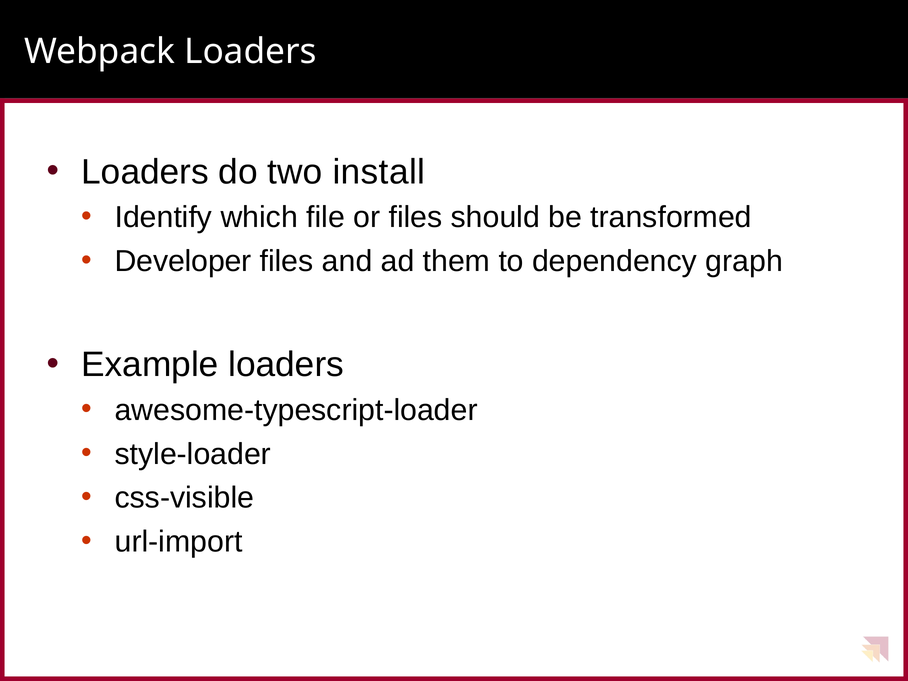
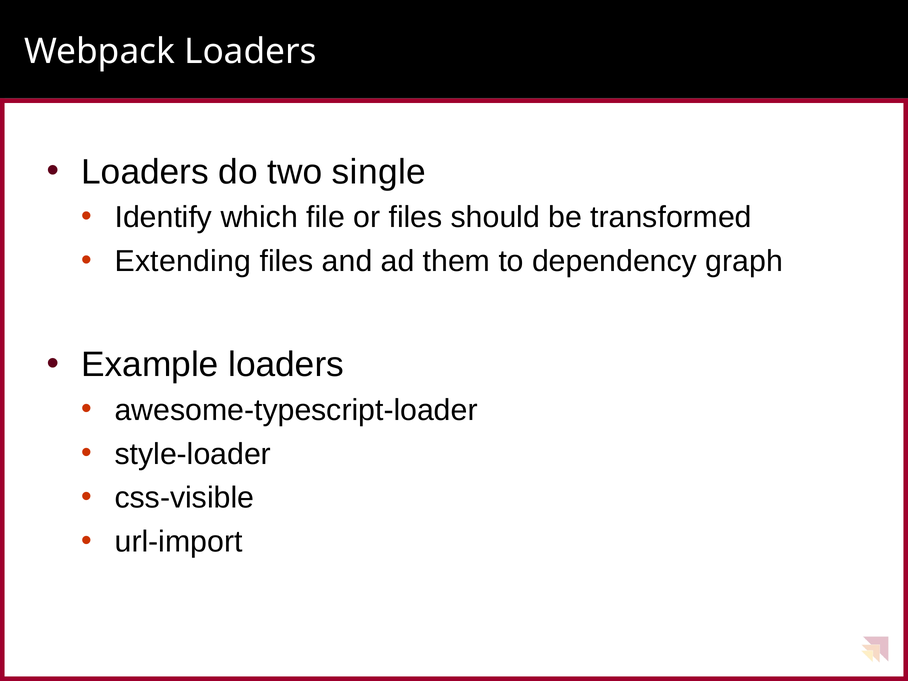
install: install -> single
Developer: Developer -> Extending
